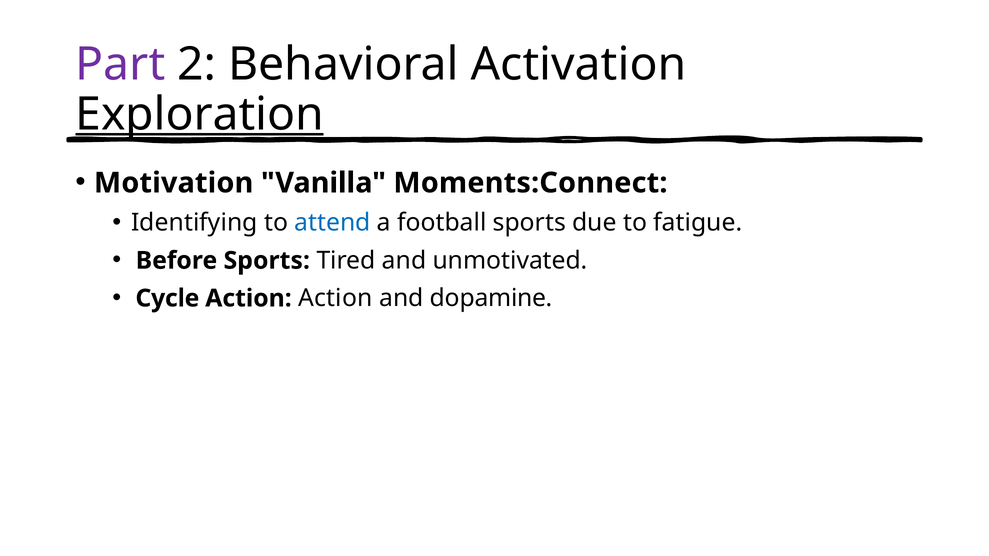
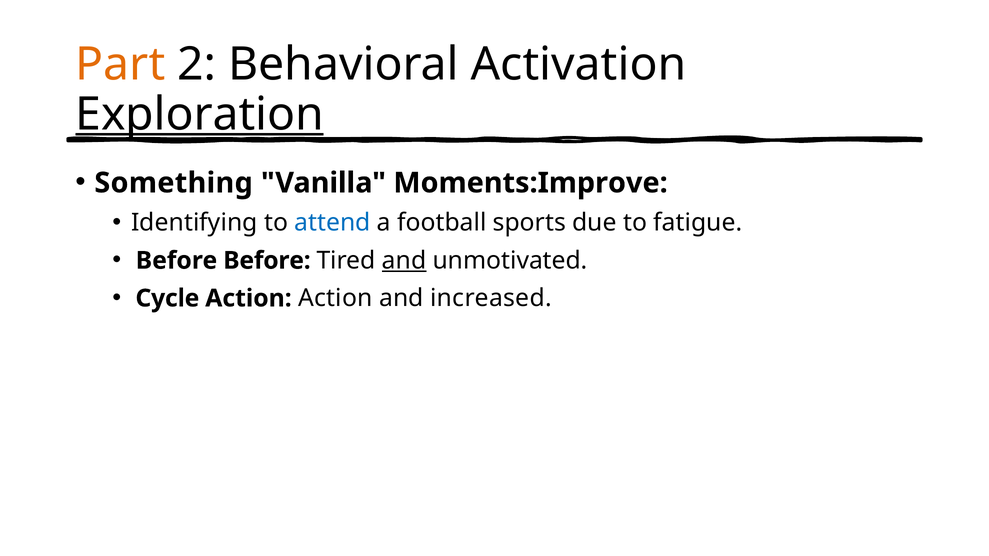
Part colour: purple -> orange
Motivation: Motivation -> Something
Moments:Connect: Moments:Connect -> Moments:Improve
Before Sports: Sports -> Before
and at (404, 261) underline: none -> present
dopamine: dopamine -> increased
